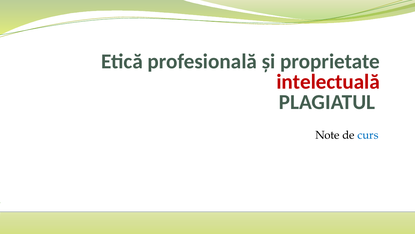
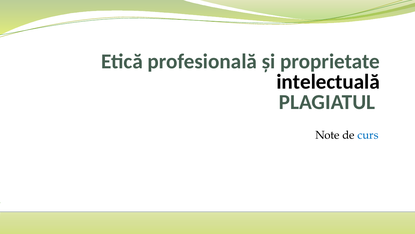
intelectuală colour: red -> black
